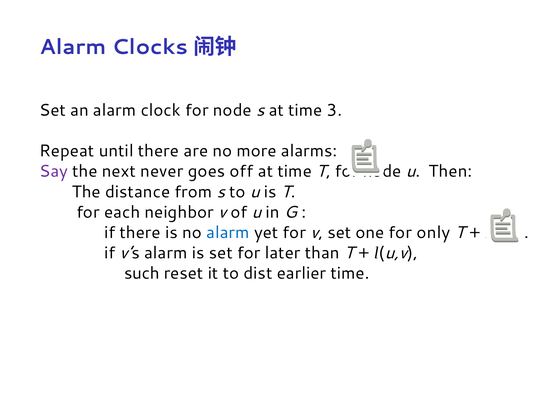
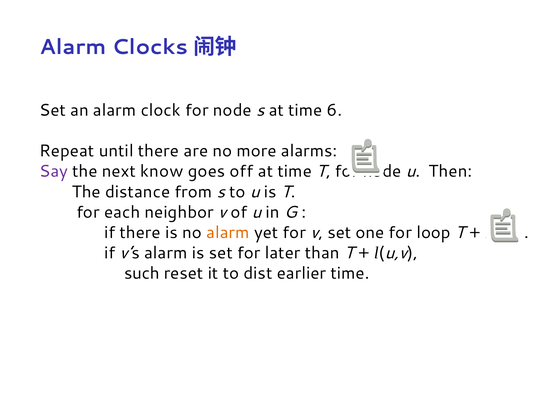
3: 3 -> 6
never: never -> know
alarm at (228, 233) colour: blue -> orange
only: only -> loop
